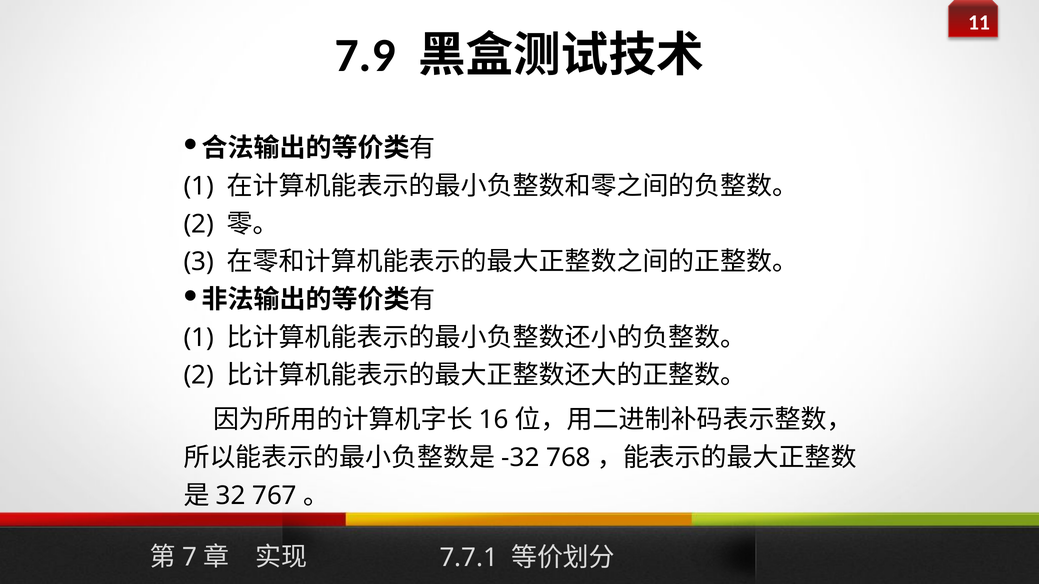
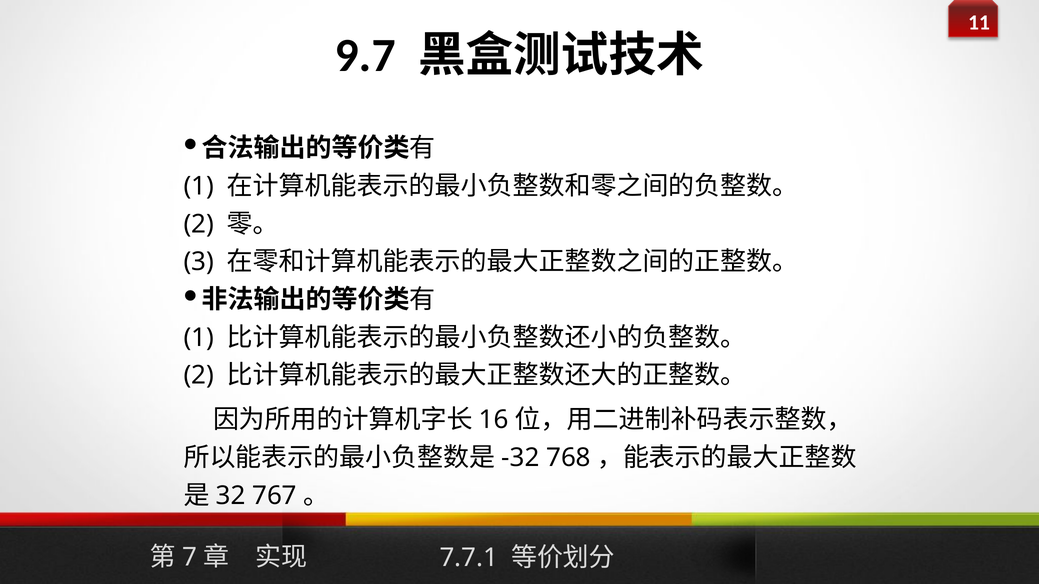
7.9: 7.9 -> 9.7
